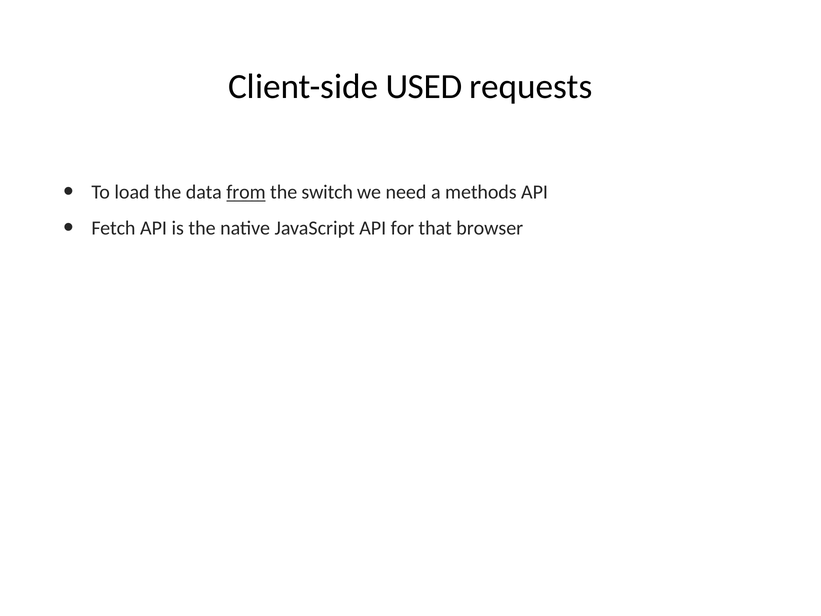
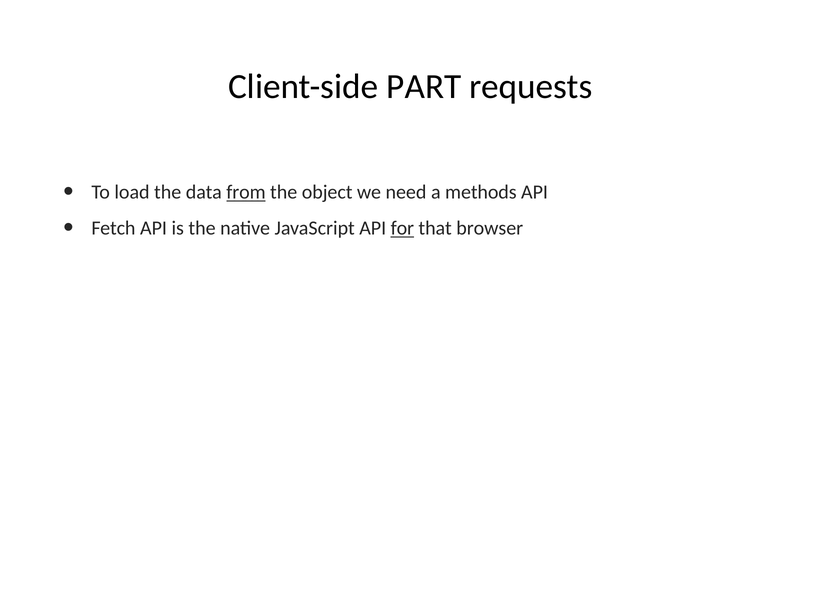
USED: USED -> PART
switch: switch -> object
for underline: none -> present
